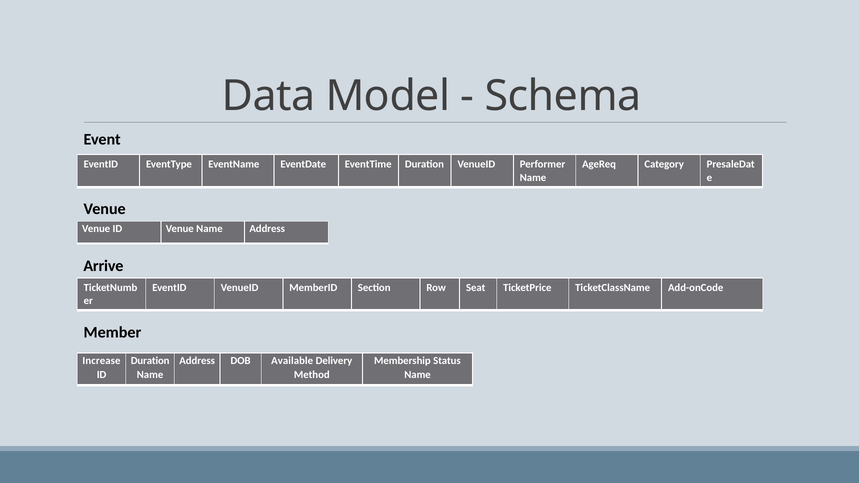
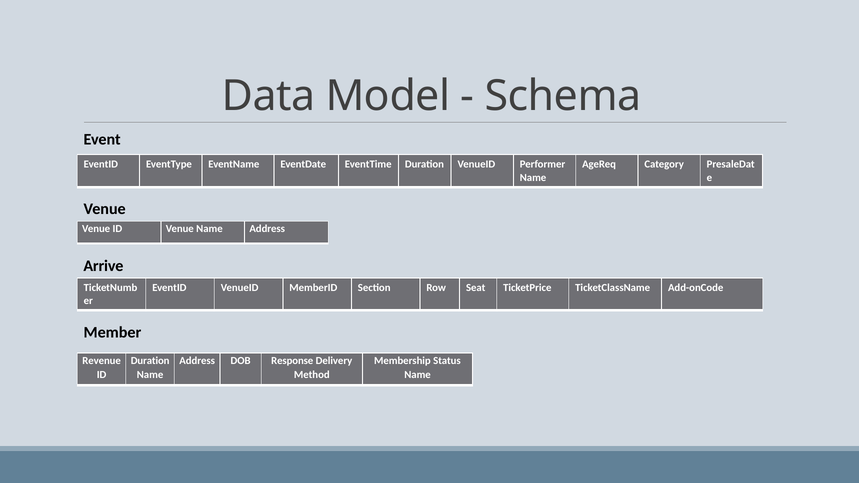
Increase: Increase -> Revenue
Available: Available -> Response
